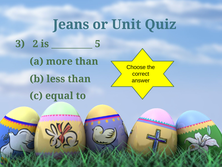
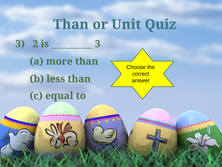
Jeans at (71, 24): Jeans -> Than
5 at (98, 44): 5 -> 3
